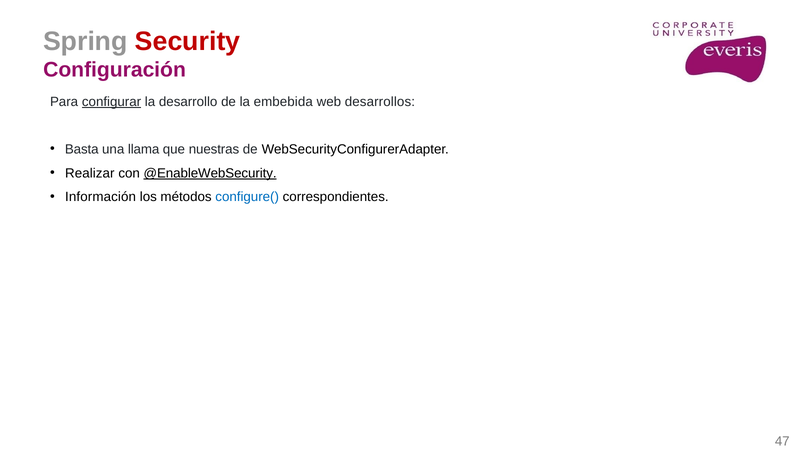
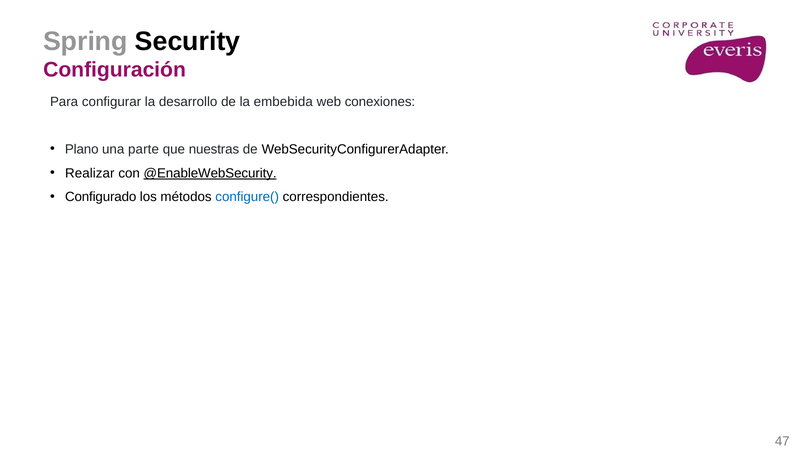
Security colour: red -> black
configurar underline: present -> none
desarrollos: desarrollos -> conexiones
Basta: Basta -> Plano
llama: llama -> parte
Información: Información -> Configurado
